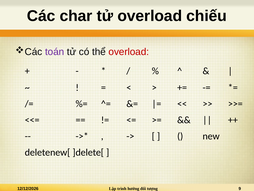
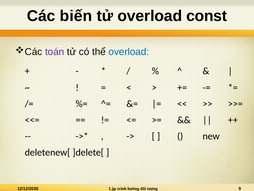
char: char -> biến
chiếu: chiếu -> const
overload at (129, 52) colour: red -> blue
